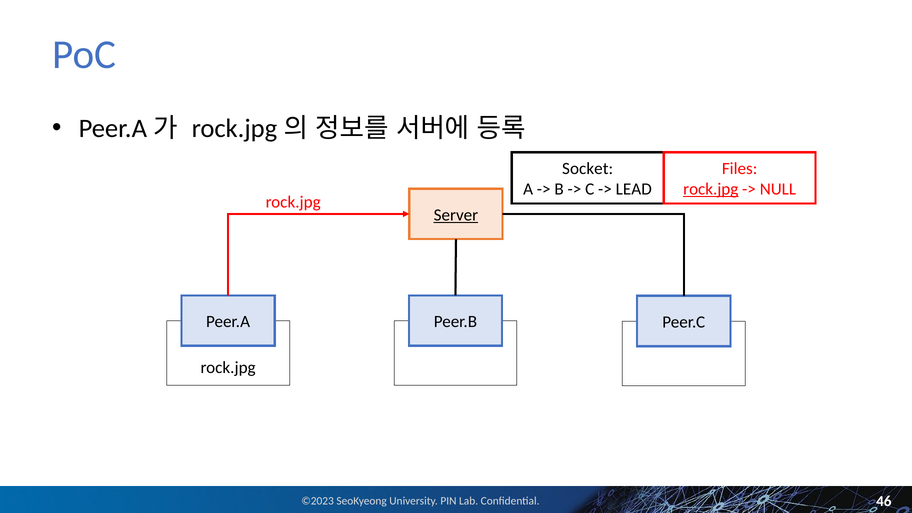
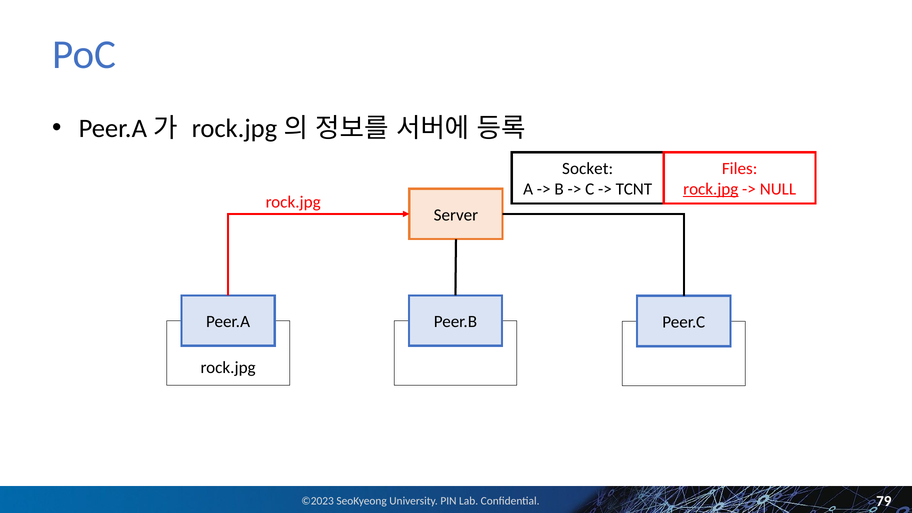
LEAD: LEAD -> TCNT
Server underline: present -> none
46: 46 -> 79
